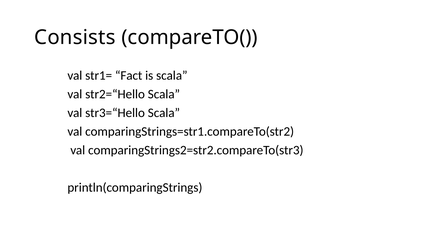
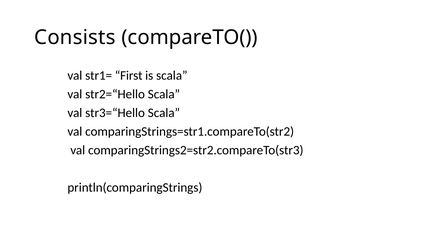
Fact: Fact -> First
